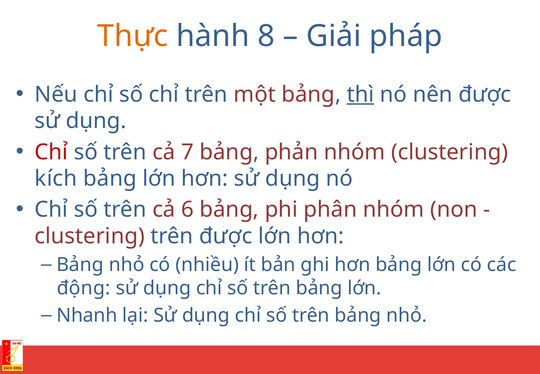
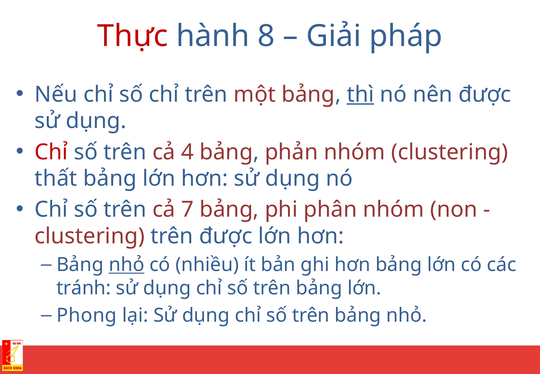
Thực colour: orange -> red
7: 7 -> 4
kích: kích -> thất
6: 6 -> 7
nhỏ at (127, 265) underline: none -> present
động: động -> tránh
Nhanh: Nhanh -> Phong
